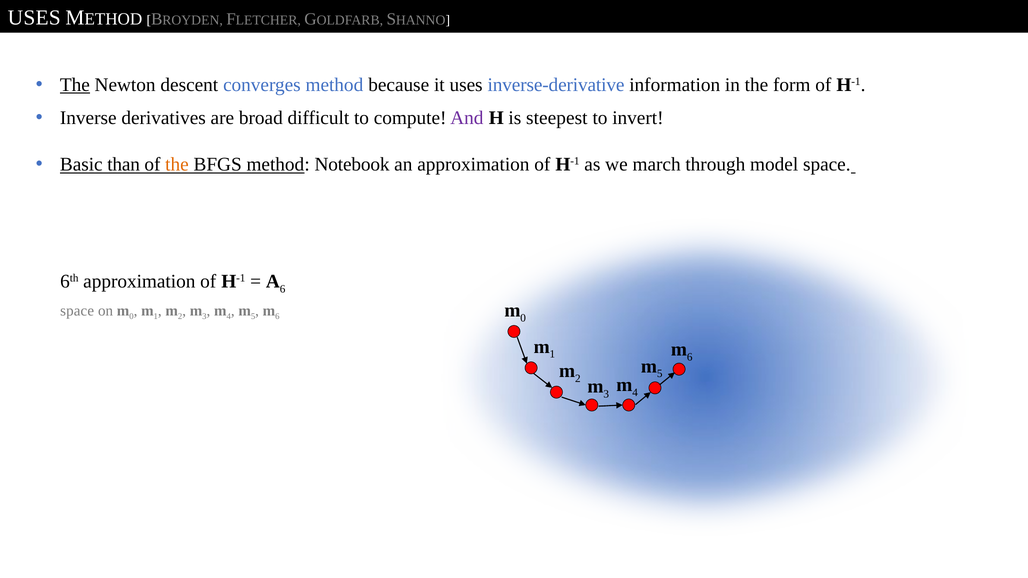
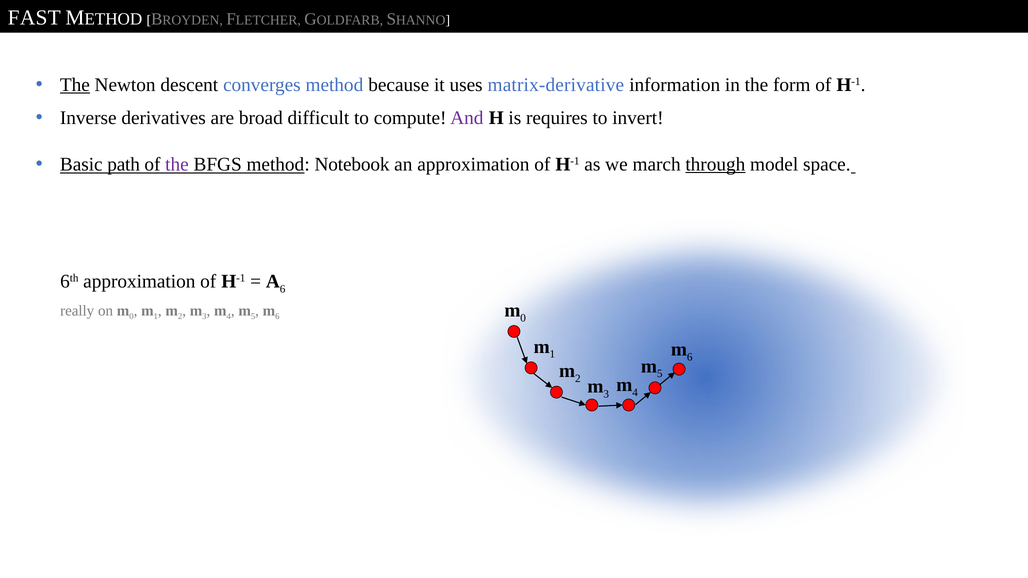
USES at (34, 18): USES -> FAST
inverse-derivative: inverse-derivative -> matrix-derivative
steepest: steepest -> requires
than: than -> path
the at (177, 164) colour: orange -> purple
through underline: none -> present
space at (77, 311): space -> really
